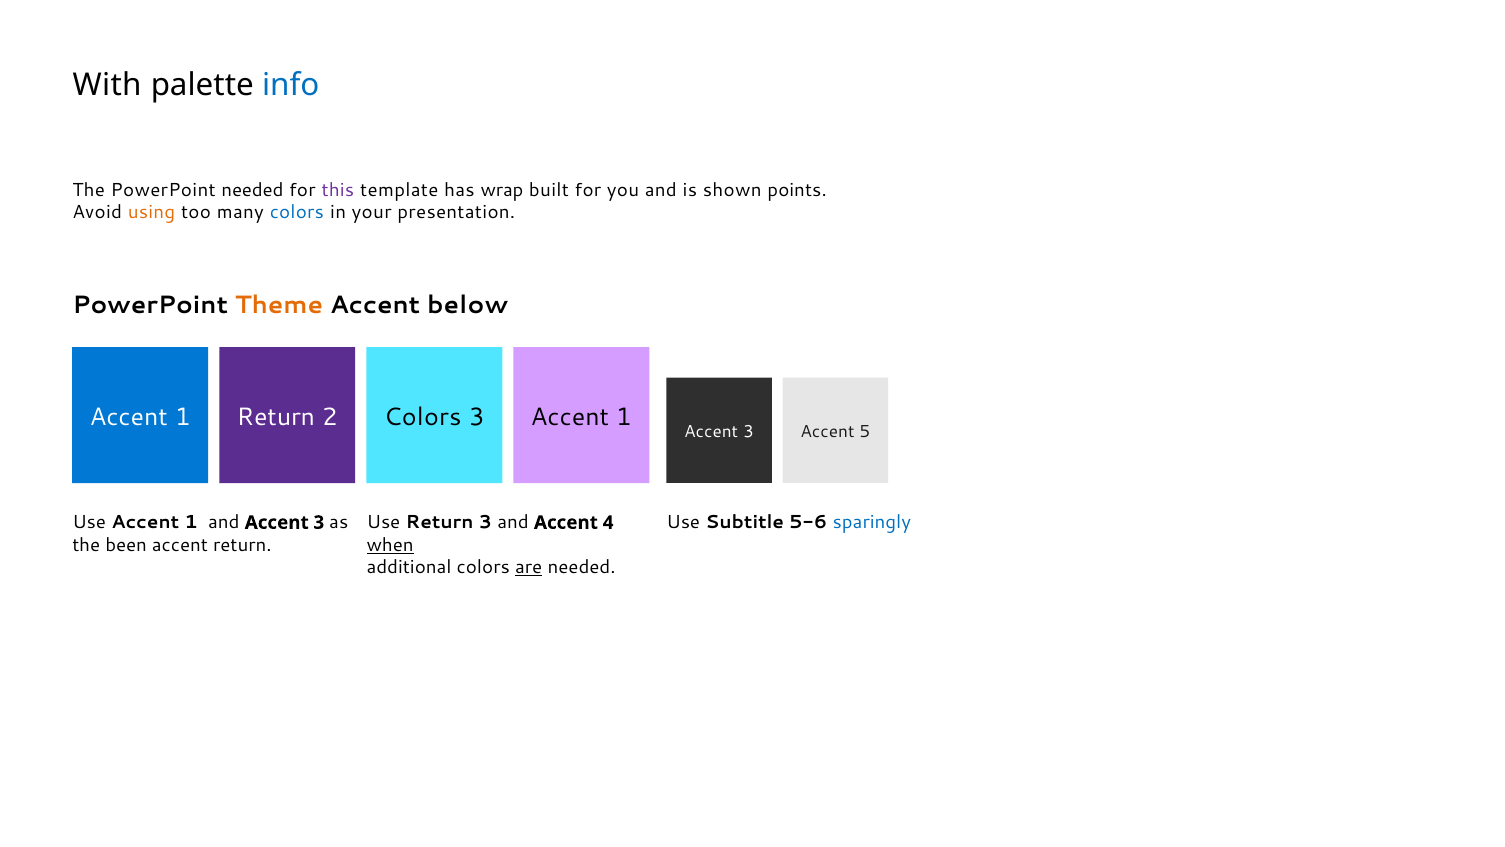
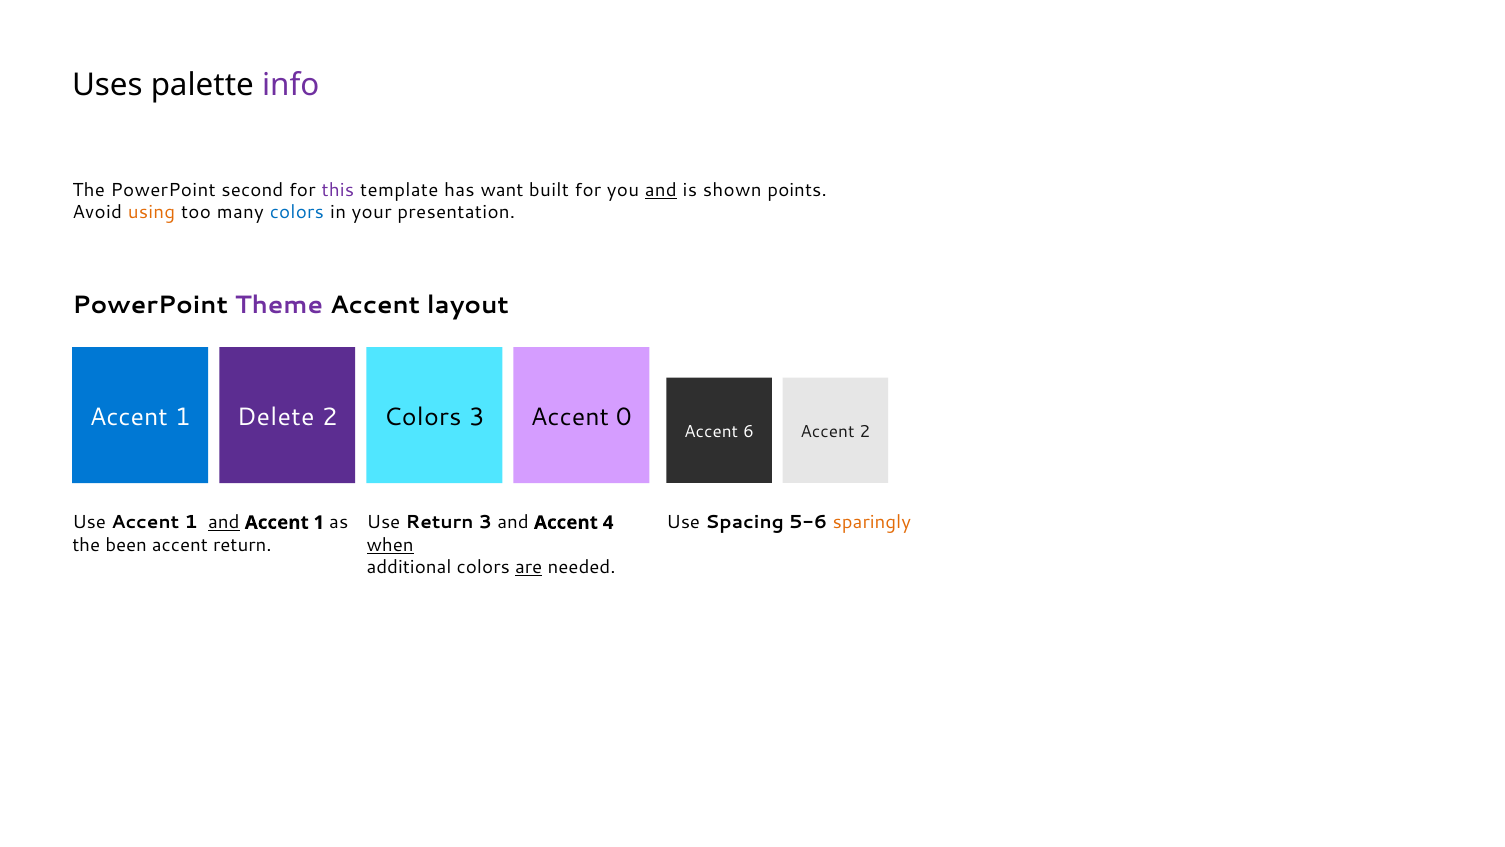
With: With -> Uses
info colour: blue -> purple
PowerPoint needed: needed -> second
wrap: wrap -> want
and at (661, 190) underline: none -> present
Theme colour: orange -> purple
below: below -> layout
1 Return: Return -> Delete
1 at (624, 417): 1 -> 0
3 at (748, 431): 3 -> 6
Accent 5: 5 -> 2
and at (224, 522) underline: none -> present
3 at (319, 522): 3 -> 1
Subtitle: Subtitle -> Spacing
sparingly colour: blue -> orange
